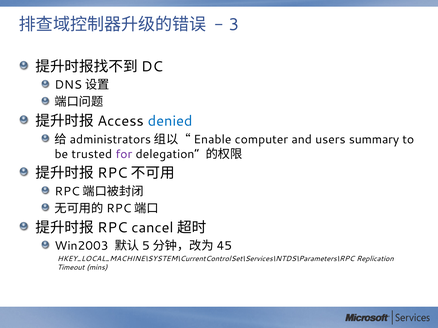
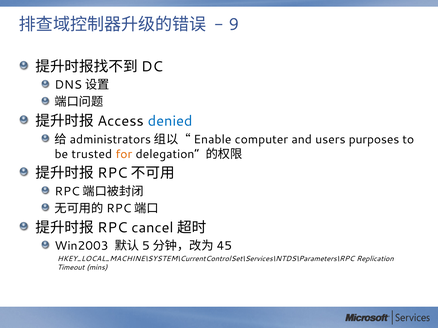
3: 3 -> 9
summary: summary -> purposes
for colour: purple -> orange
